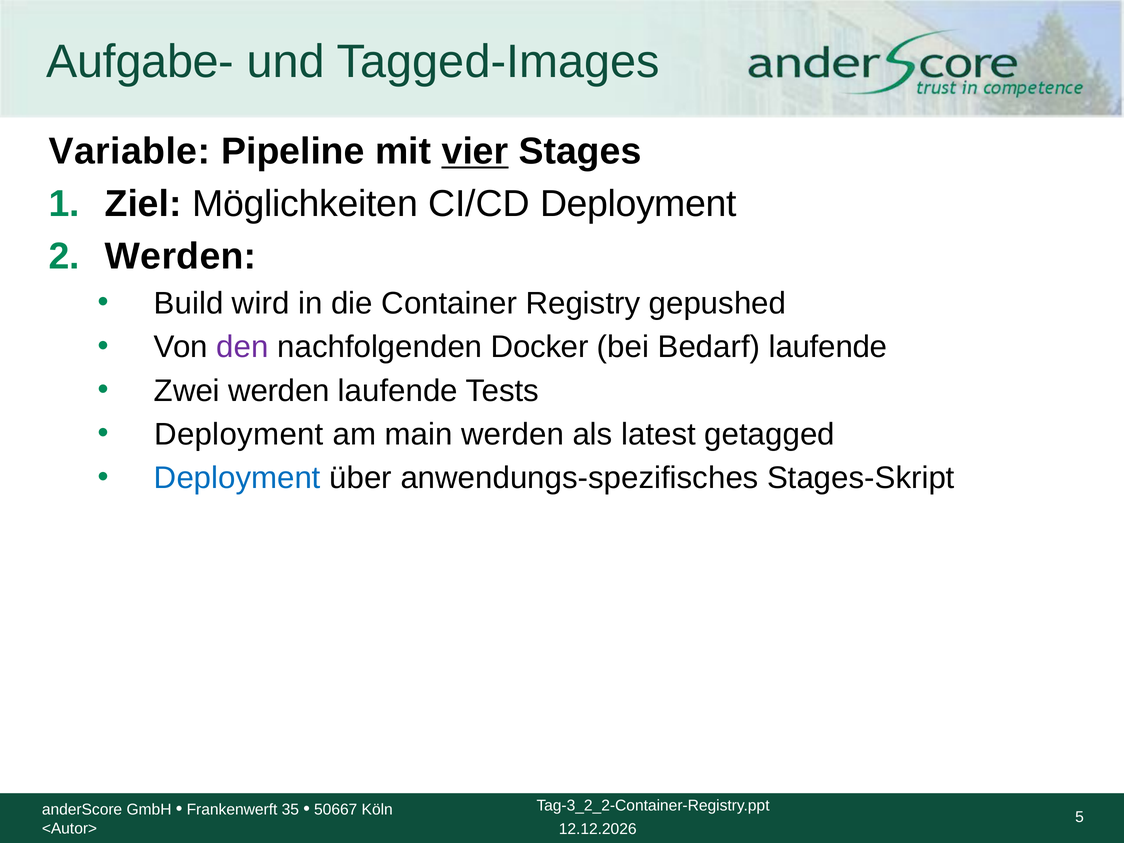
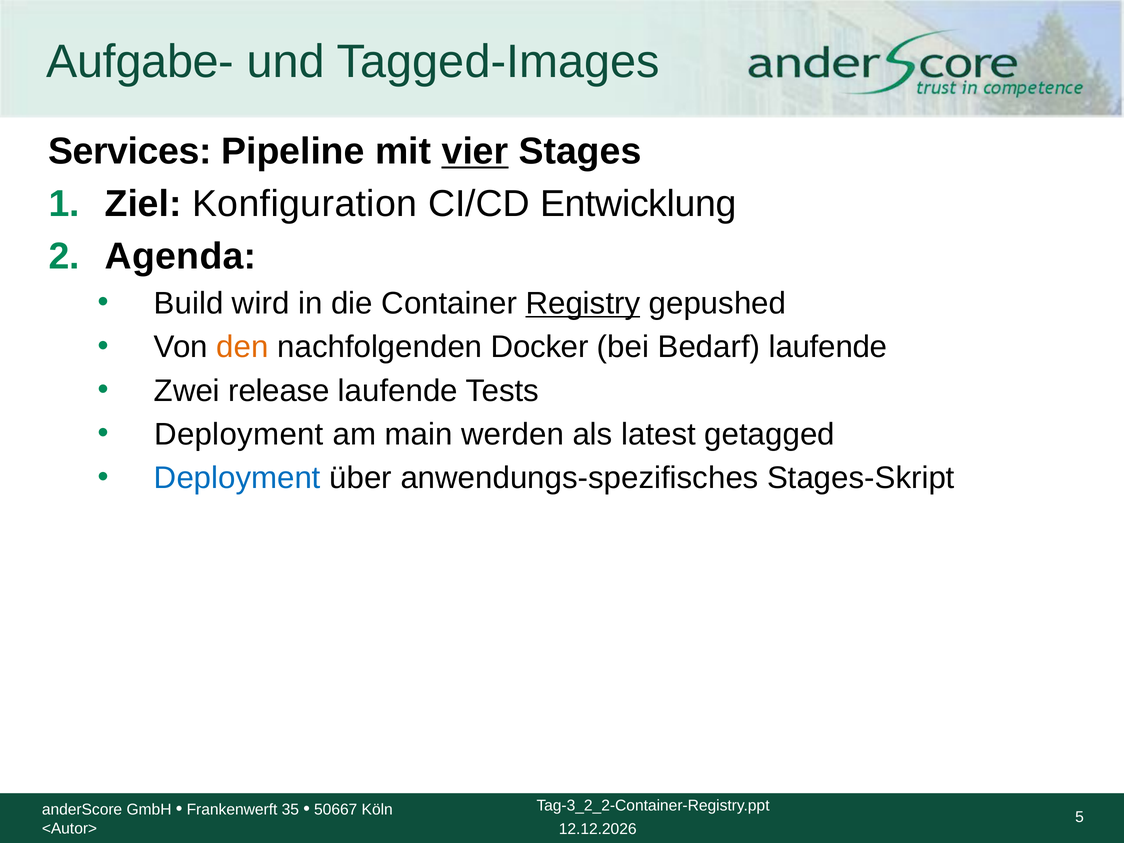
Variable: Variable -> Services
Möglichkeiten: Möglichkeiten -> Konfiguration
CI/CD Deployment: Deployment -> Entwicklung
Werden at (181, 256): Werden -> Agenda
Registry underline: none -> present
den colour: purple -> orange
Zwei werden: werden -> release
